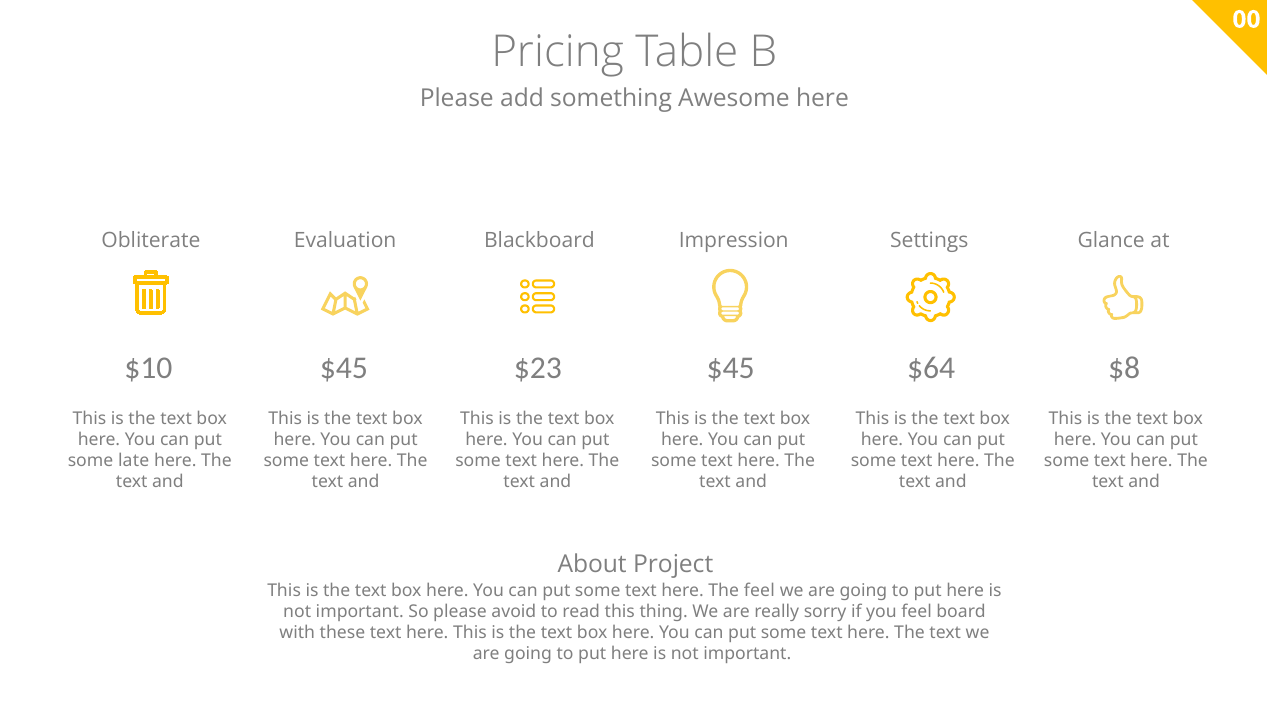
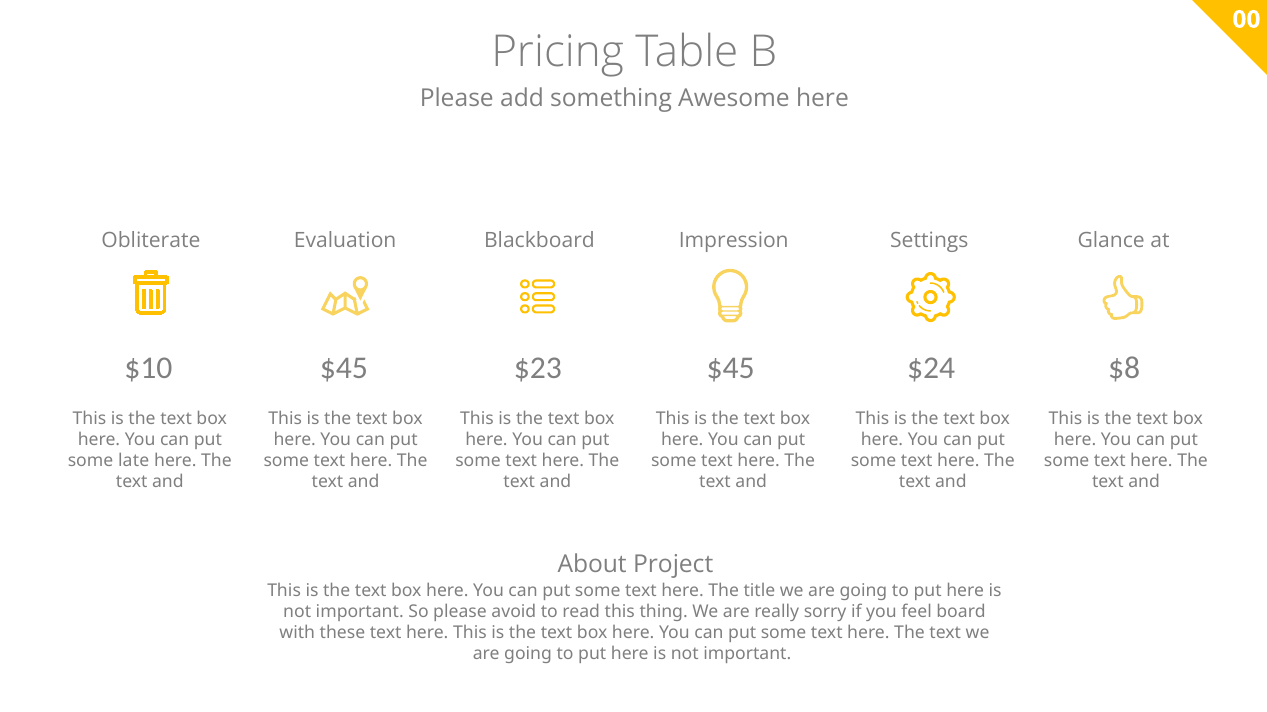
$64: $64 -> $24
The feel: feel -> title
